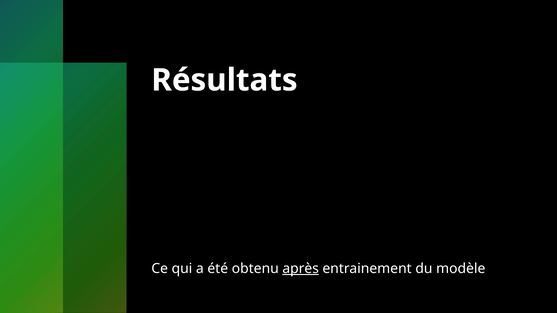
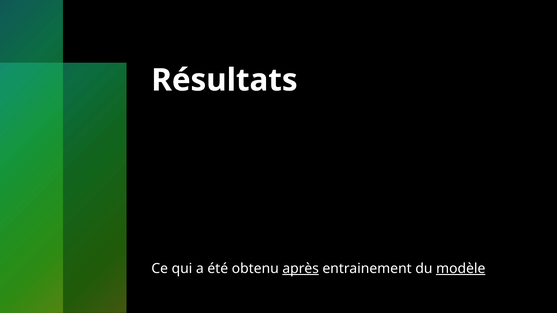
modèle underline: none -> present
